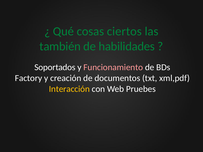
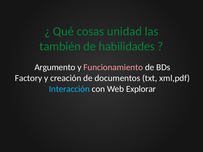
ciertos: ciertos -> unidad
Soportados: Soportados -> Argumento
Interacción colour: yellow -> light blue
Pruebes: Pruebes -> Explorar
